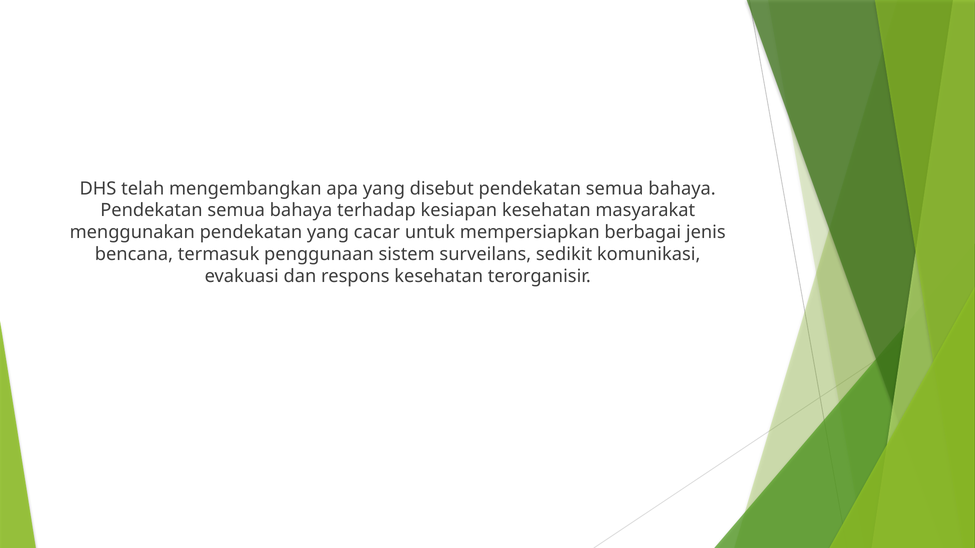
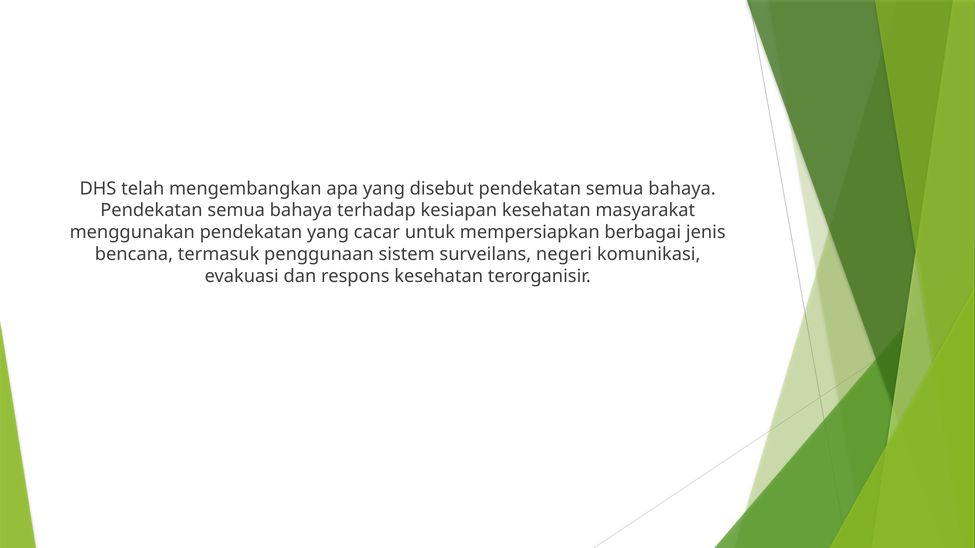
sedikit: sedikit -> negeri
